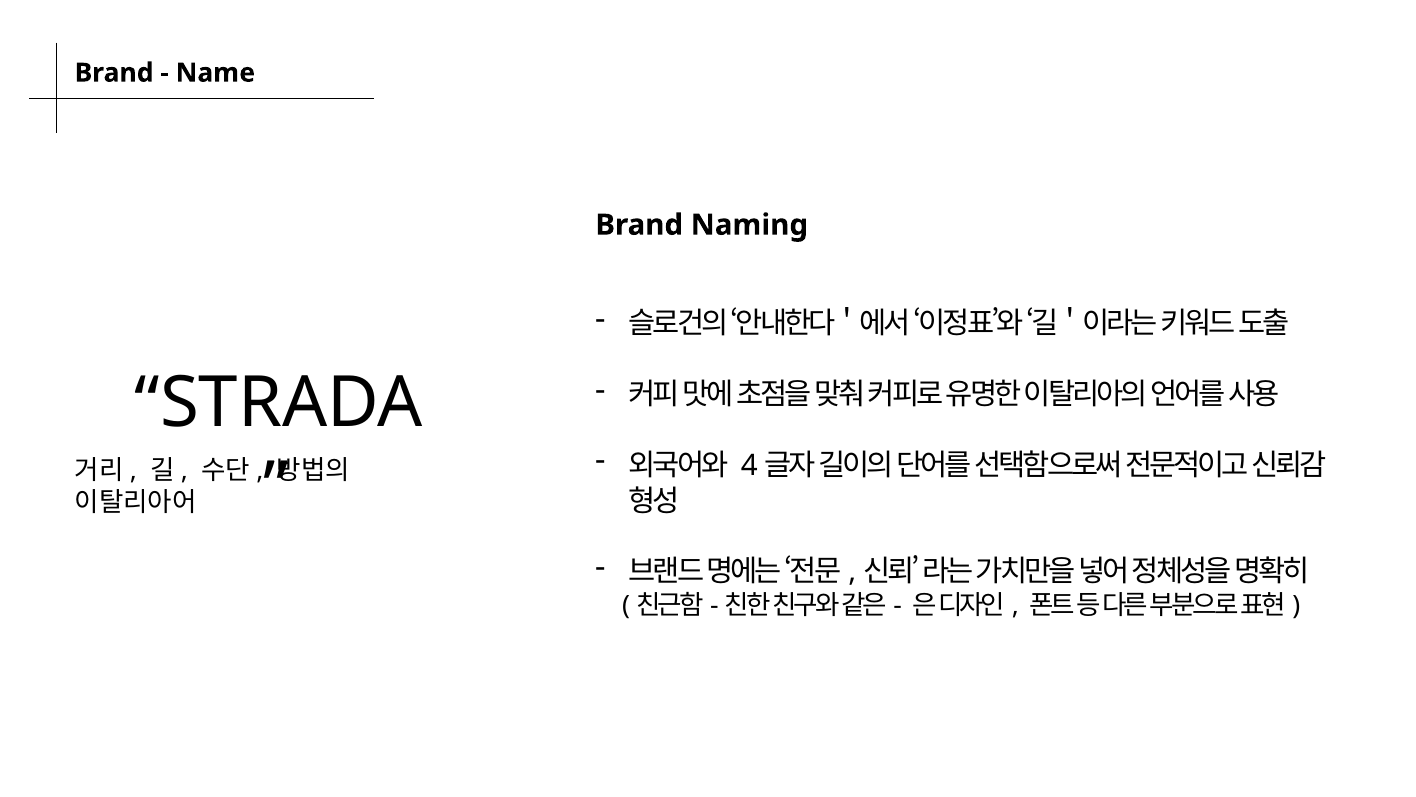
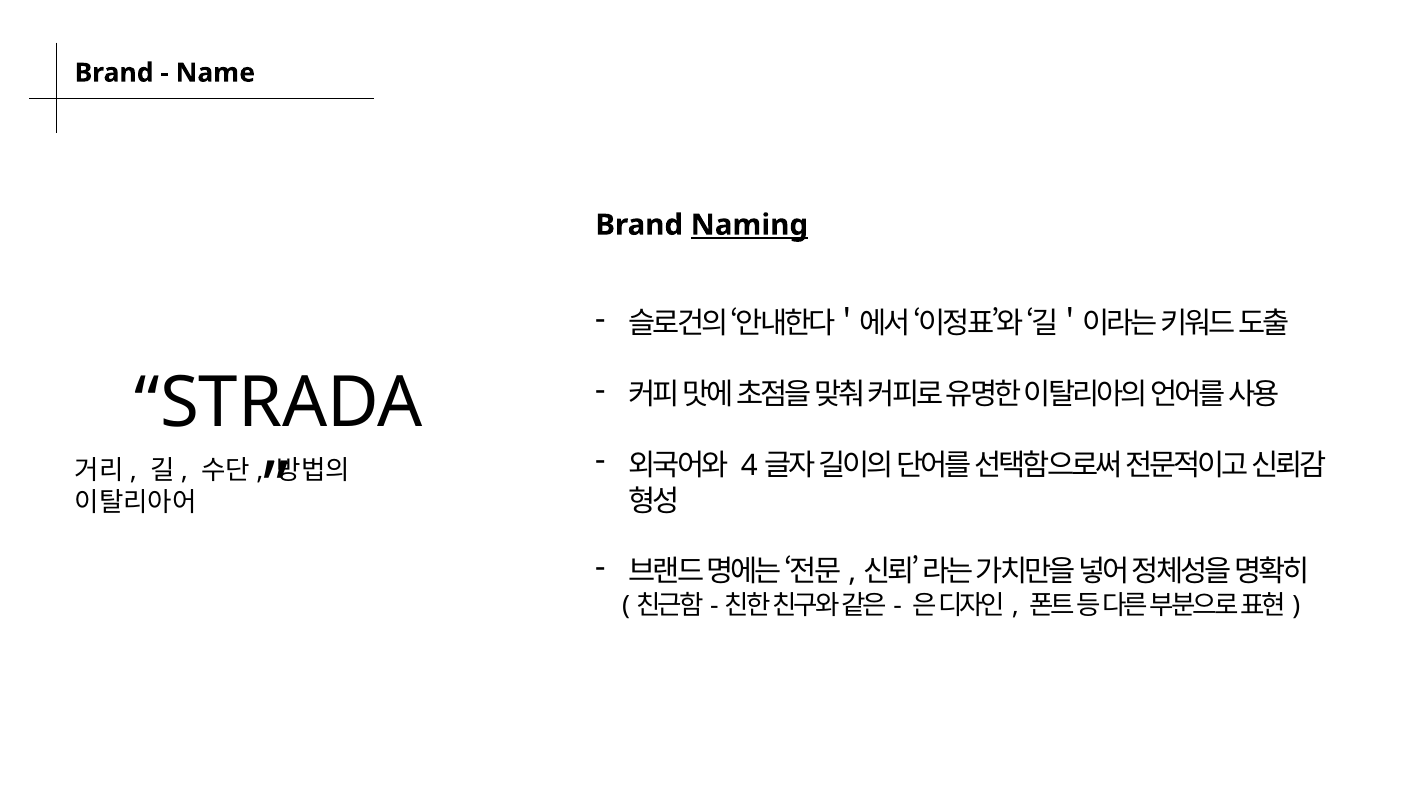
Naming underline: none -> present
